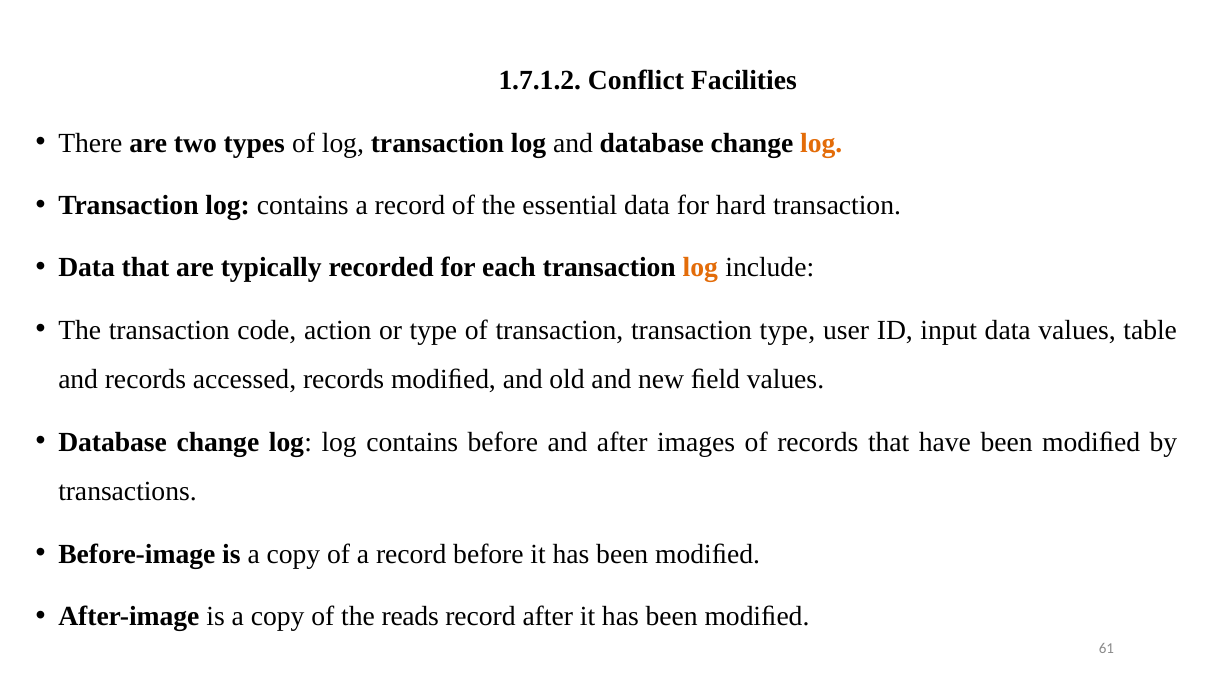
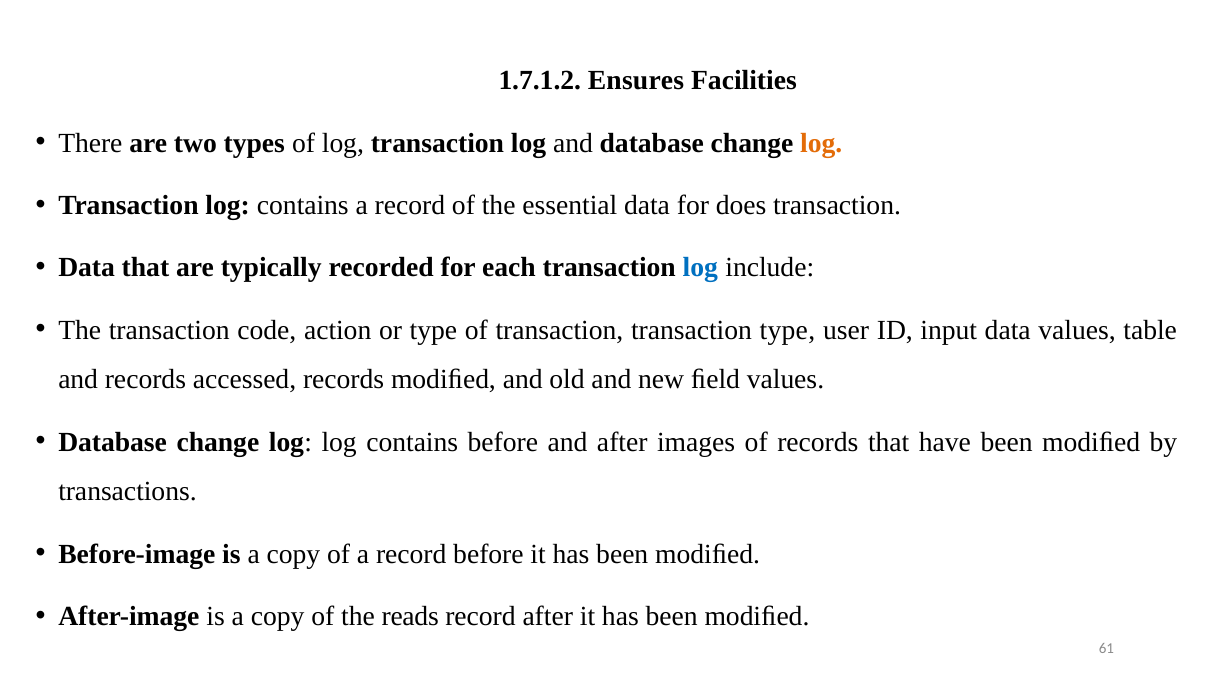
Conflict: Conflict -> Ensures
hard: hard -> does
log at (700, 267) colour: orange -> blue
